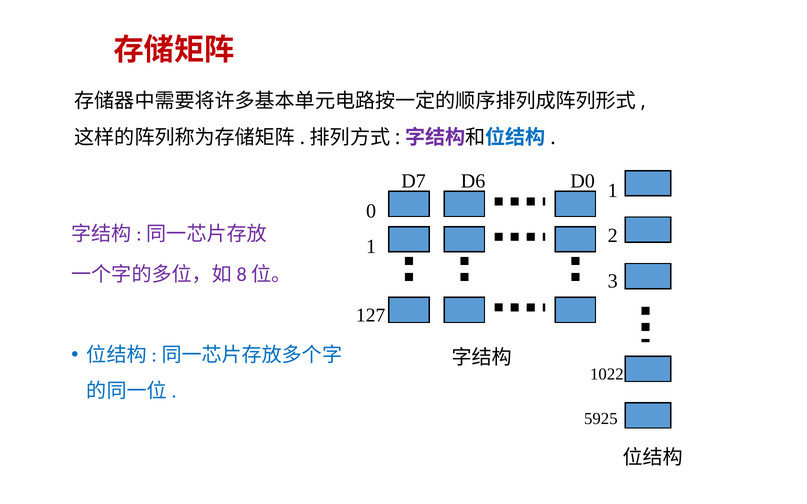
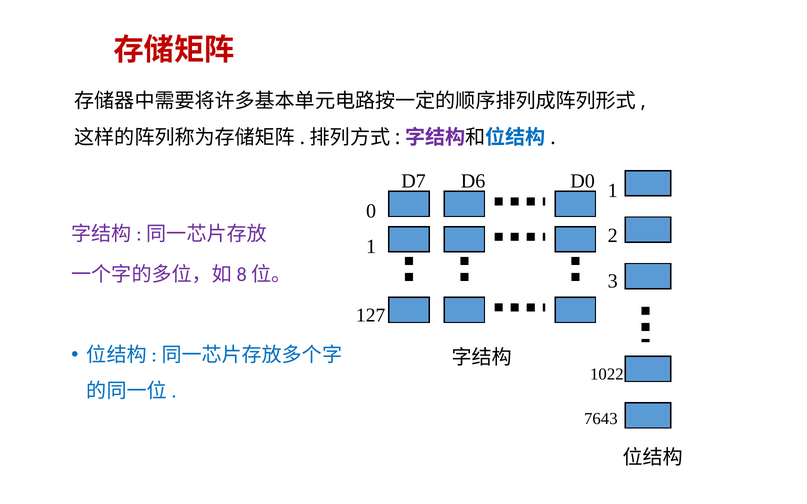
5925: 5925 -> 7643
